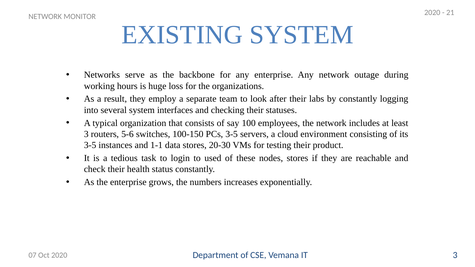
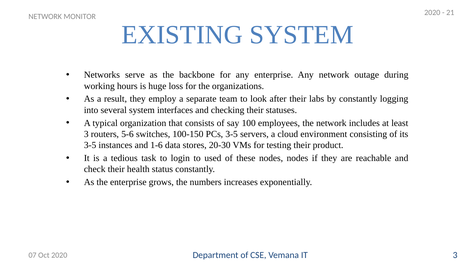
1-1: 1-1 -> 1-6
nodes stores: stores -> nodes
